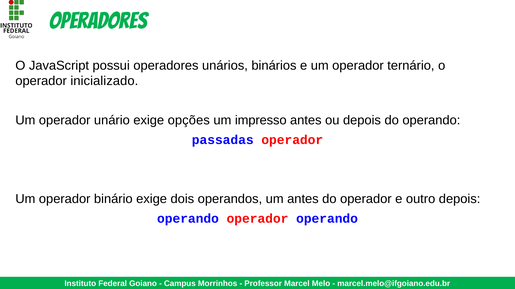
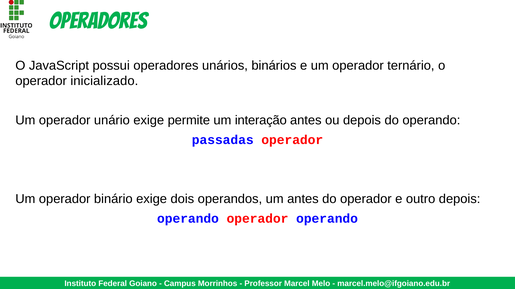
opções: opções -> permite
impresso: impresso -> interação
